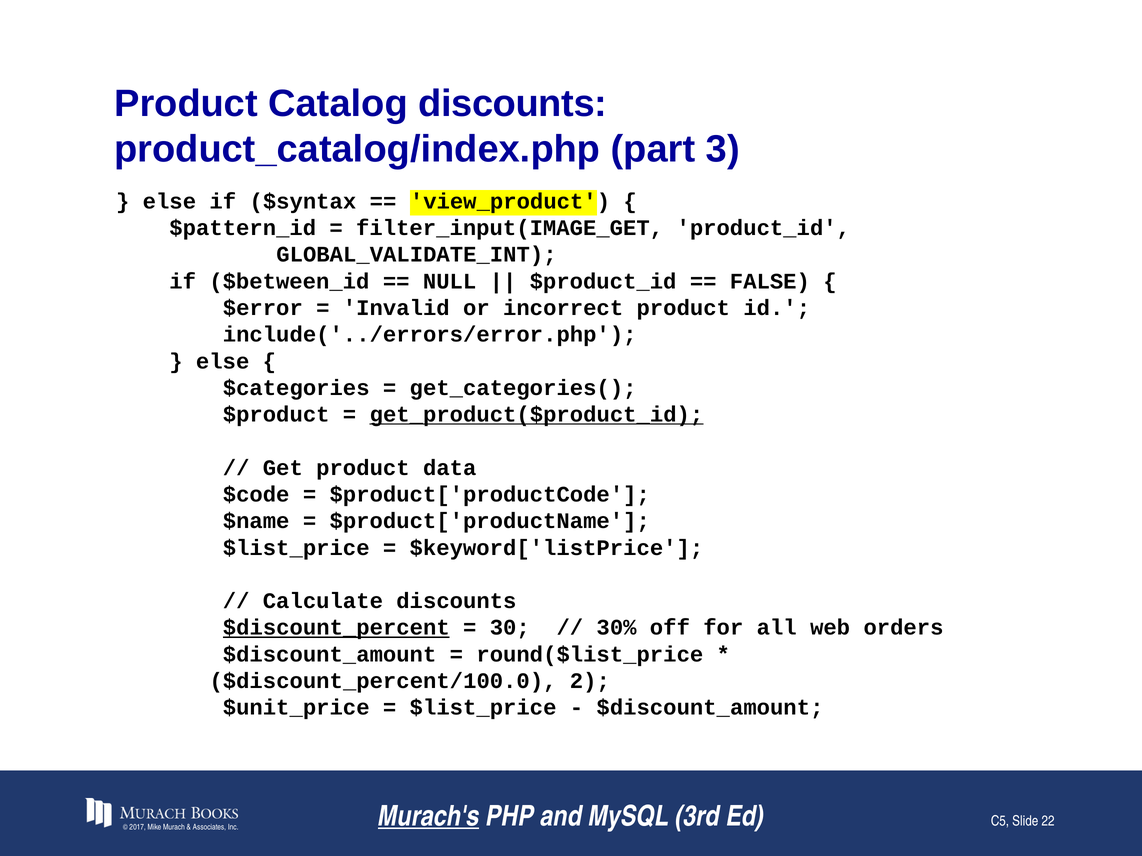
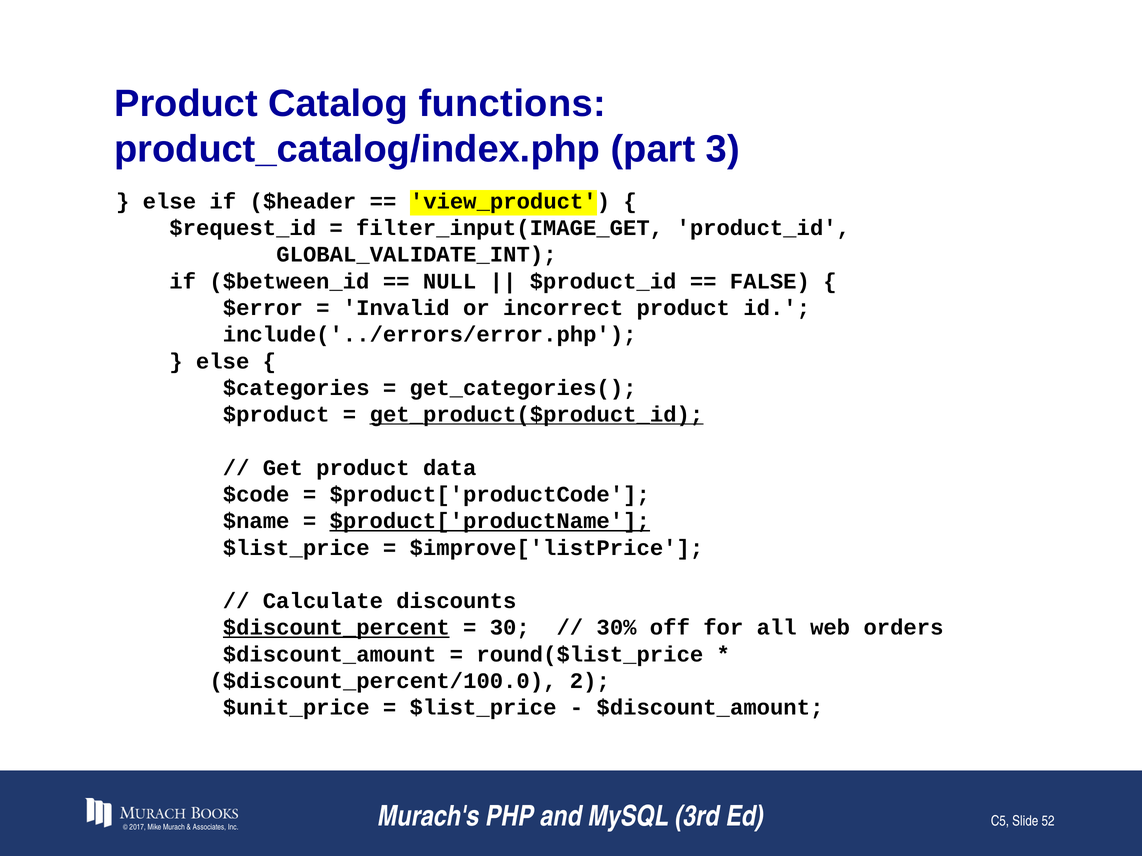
Catalog discounts: discounts -> functions
$syntax: $syntax -> $header
$pattern_id: $pattern_id -> $request_id
$product['productName underline: none -> present
$keyword['listPrice: $keyword['listPrice -> $improve['listPrice
Murach's underline: present -> none
22: 22 -> 52
